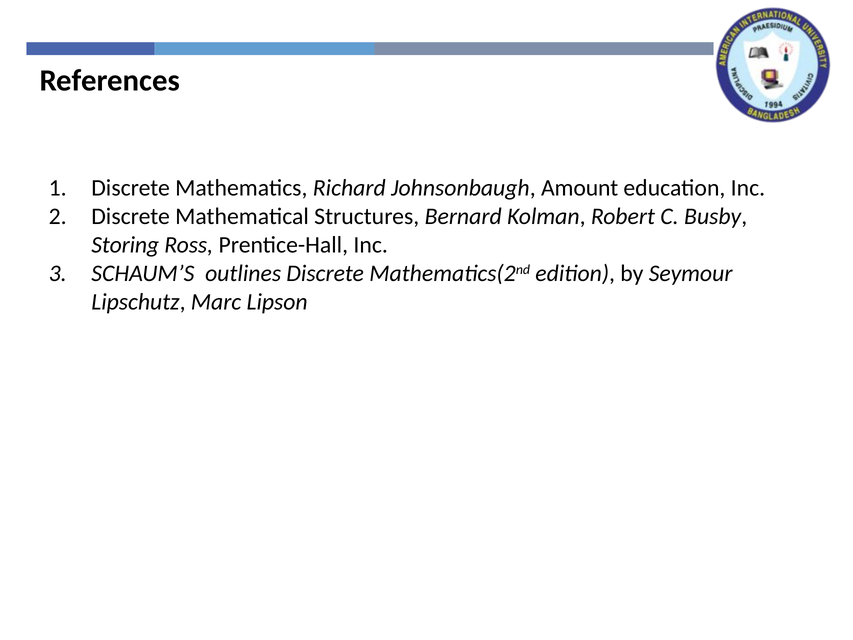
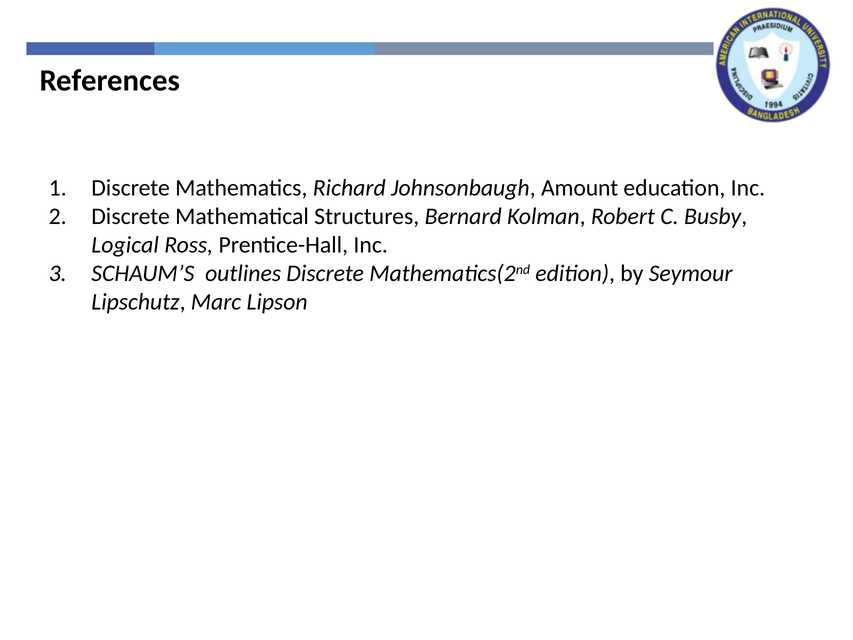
Storing: Storing -> Logical
